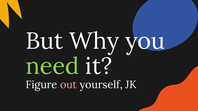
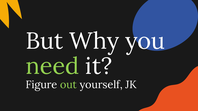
out colour: pink -> light green
